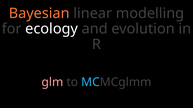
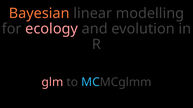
ecology colour: white -> pink
